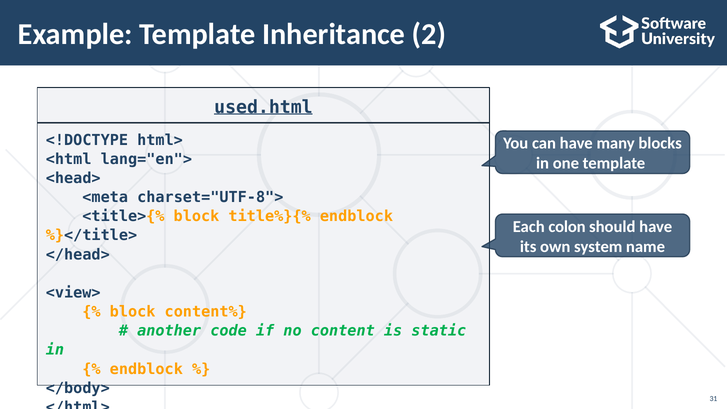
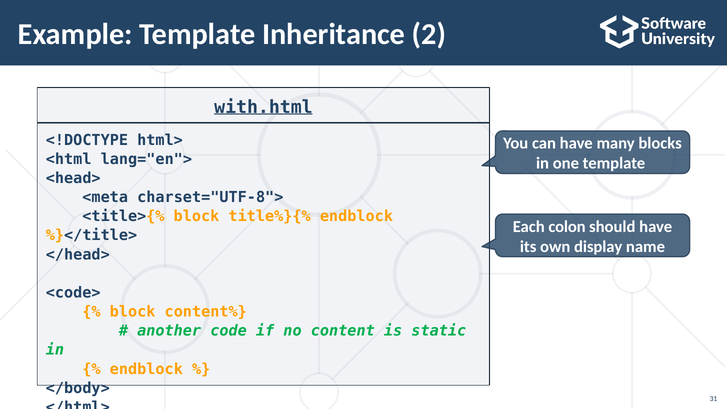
used.html: used.html -> with.html
system: system -> display
<view>: <view> -> <code>
